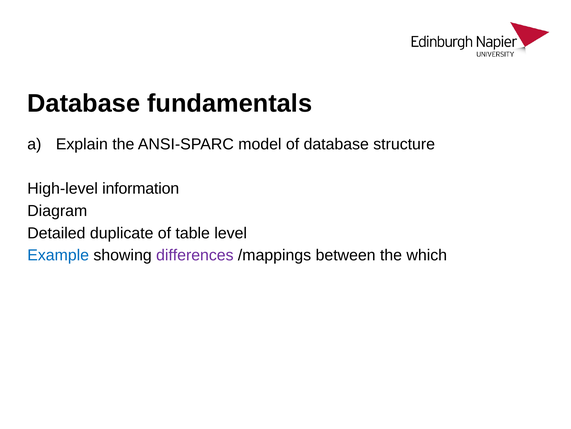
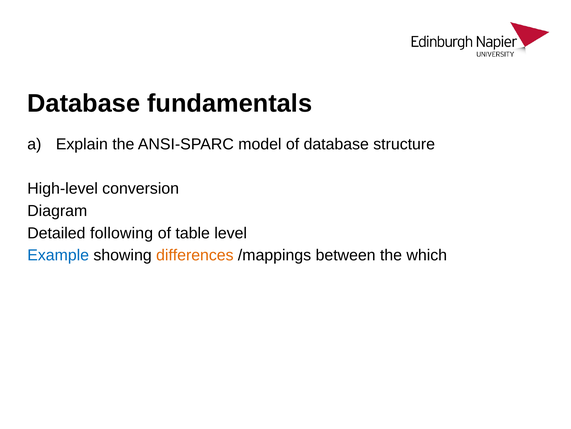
information: information -> conversion
duplicate: duplicate -> following
differences colour: purple -> orange
